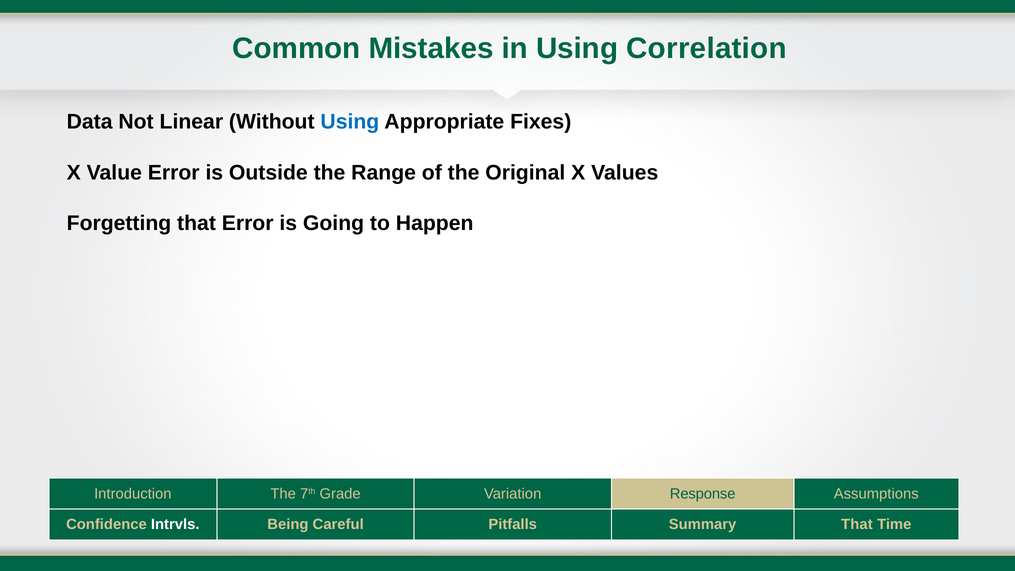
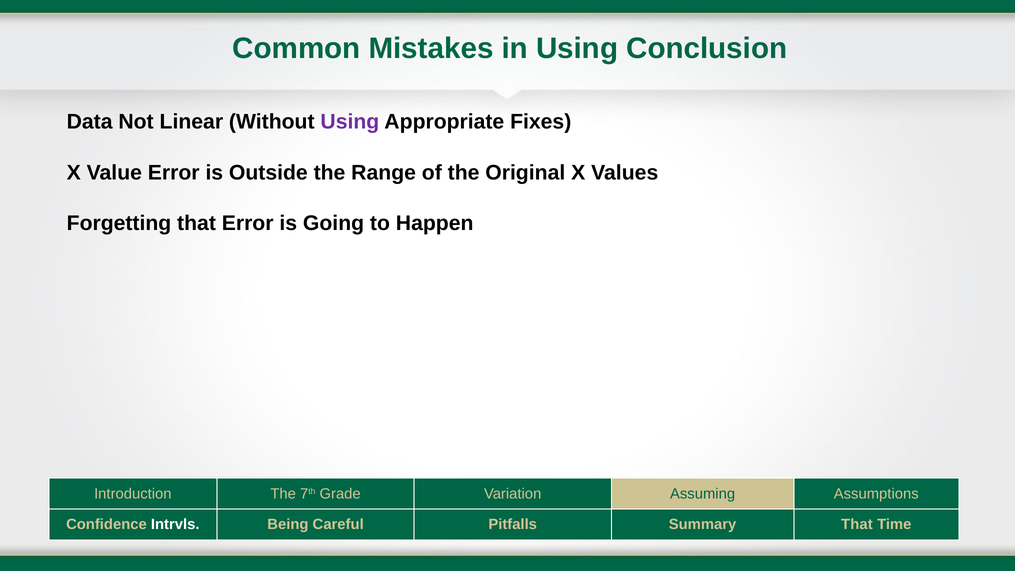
Correlation: Correlation -> Conclusion
Using at (350, 122) colour: blue -> purple
Response: Response -> Assuming
